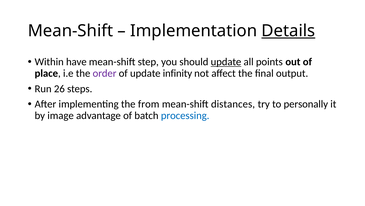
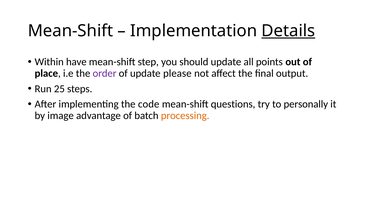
update at (226, 62) underline: present -> none
infinity: infinity -> please
26: 26 -> 25
from: from -> code
distances: distances -> questions
processing colour: blue -> orange
